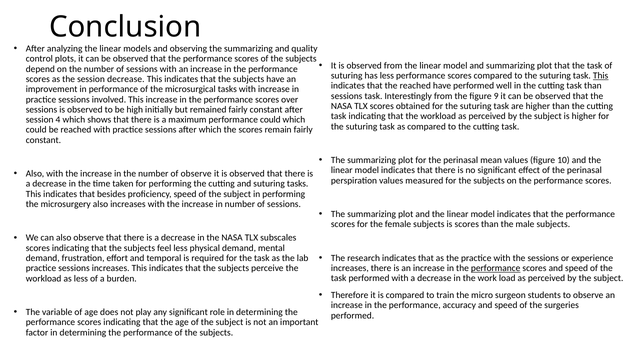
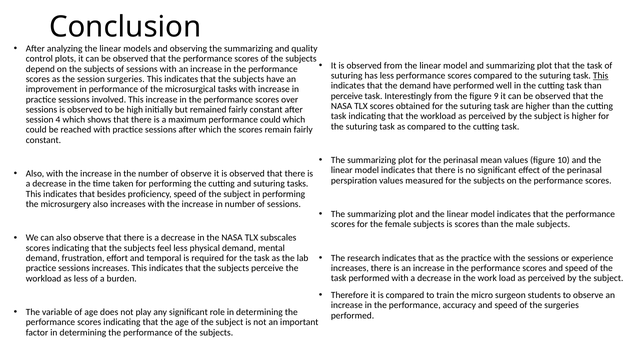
on the number: number -> subjects
session decrease: decrease -> surgeries
the reached: reached -> demand
sessions at (347, 96): sessions -> perceive
performance at (496, 268) underline: present -> none
